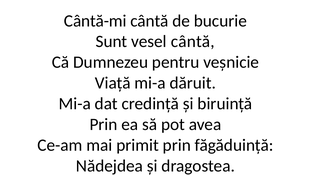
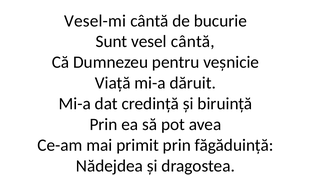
Cântă-mi: Cântă-mi -> Vesel-mi
